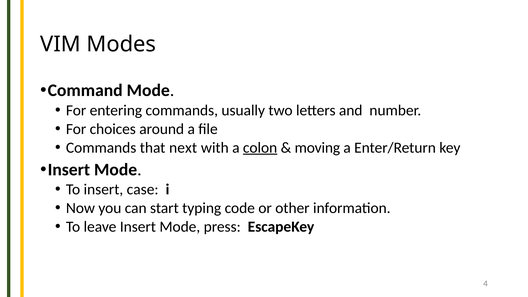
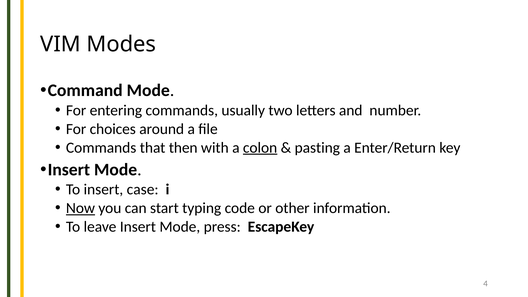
next: next -> then
moving: moving -> pasting
Now underline: none -> present
